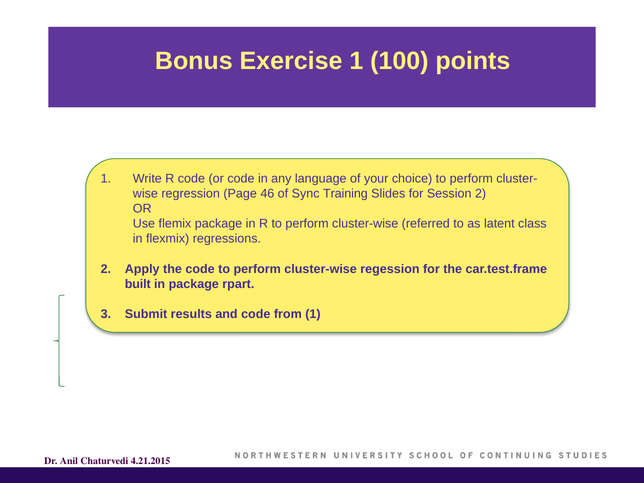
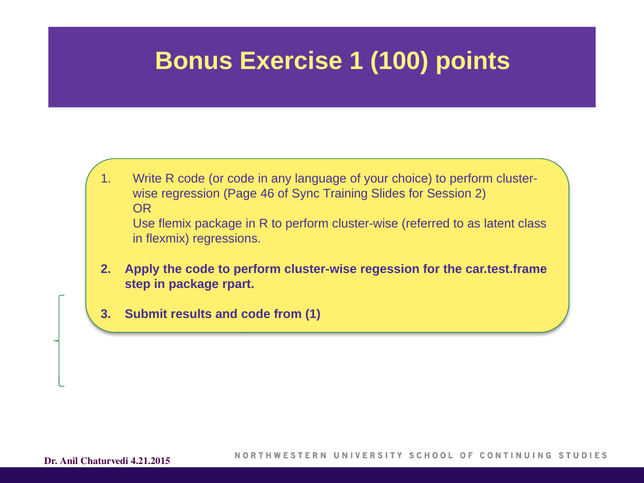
built: built -> step
